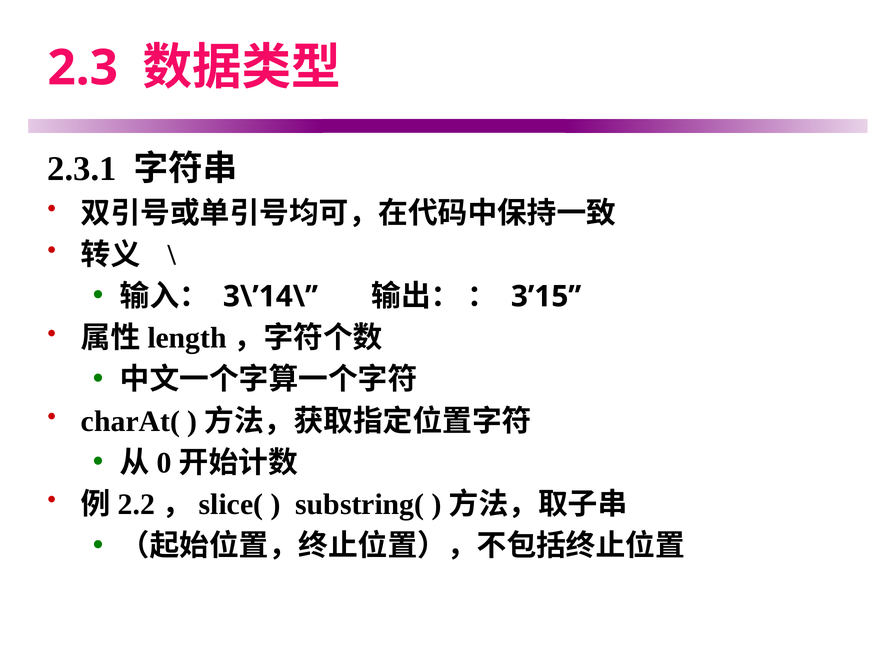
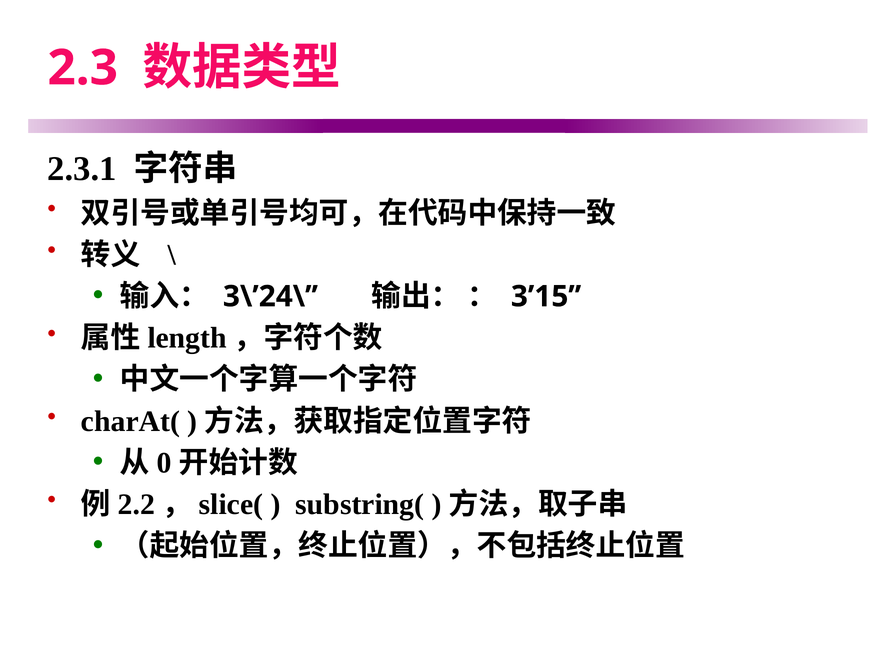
3\’14\: 3\’14\ -> 3\’24\
